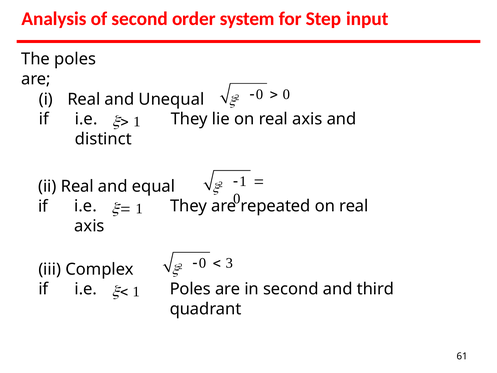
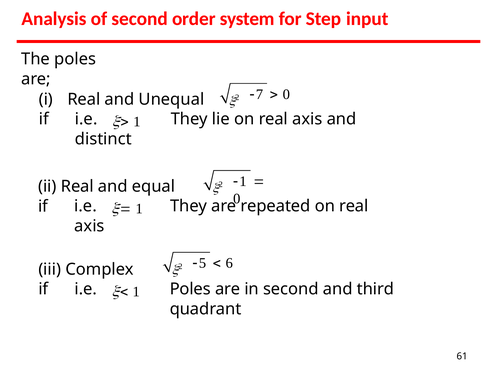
0 at (260, 94): 0 -> 7
0 at (202, 263): 0 -> 5
3: 3 -> 6
